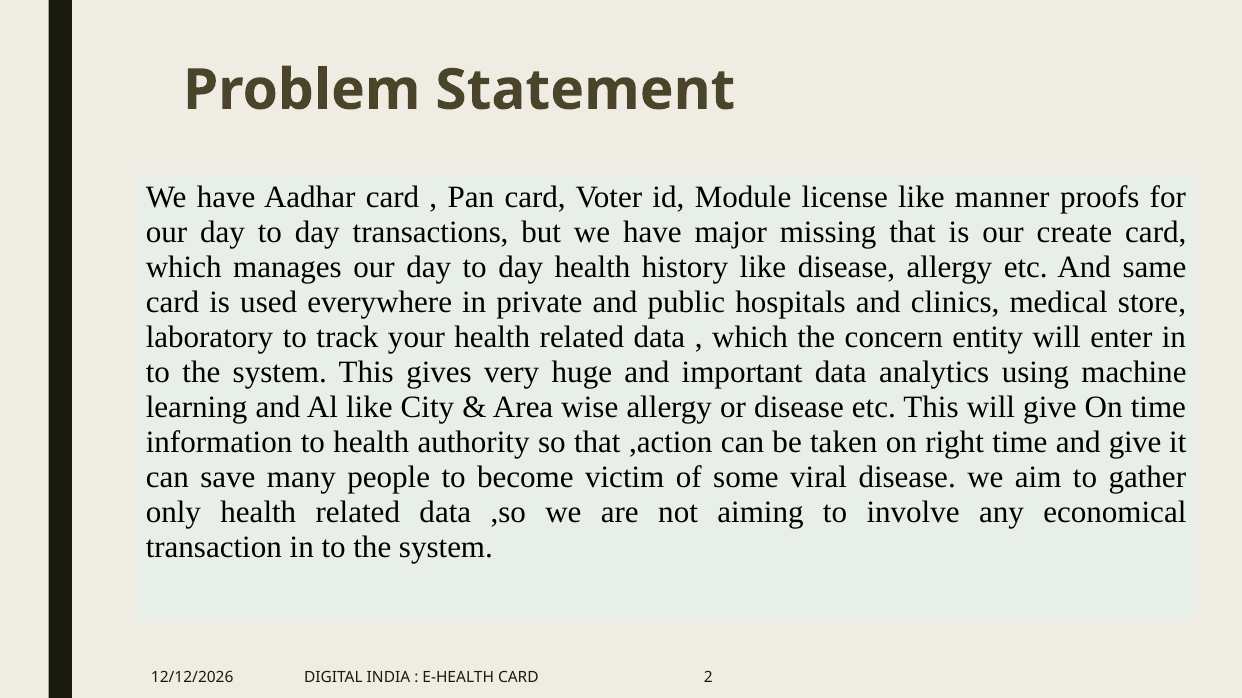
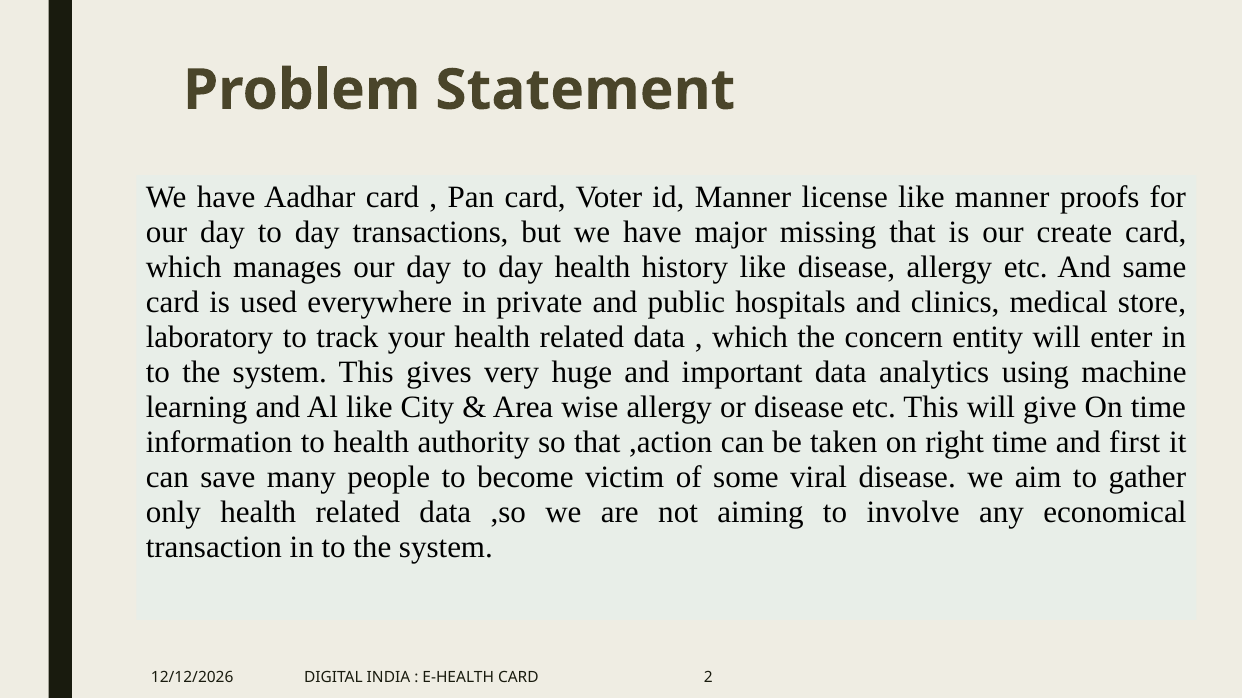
id Module: Module -> Manner
and give: give -> first
